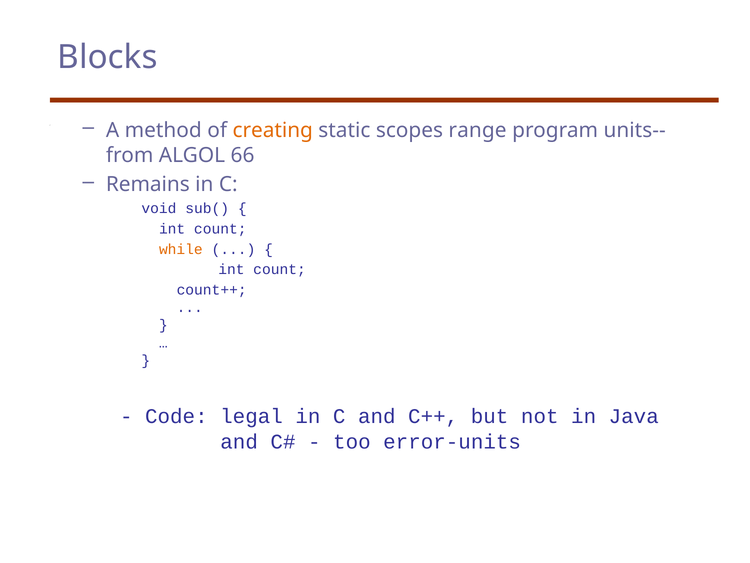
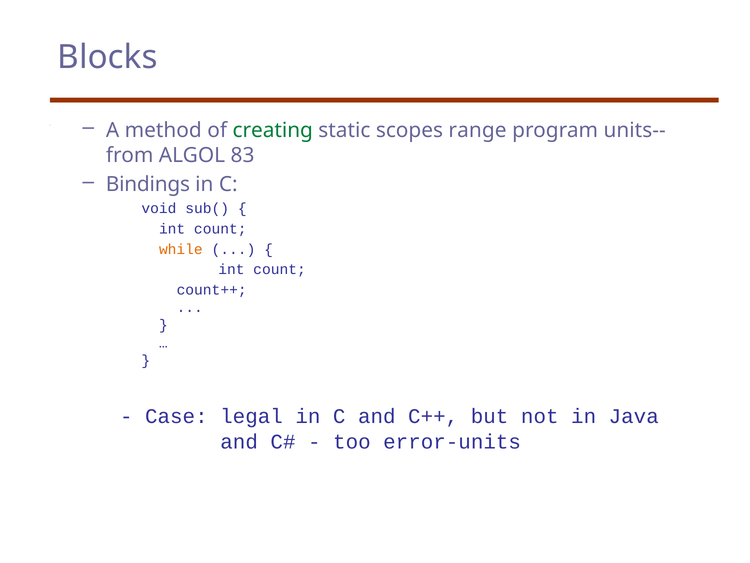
creating colour: orange -> green
66: 66 -> 83
Remains: Remains -> Bindings
Code: Code -> Case
